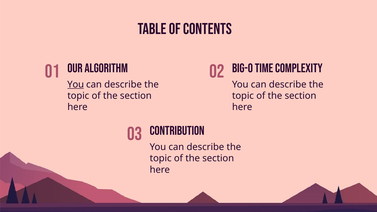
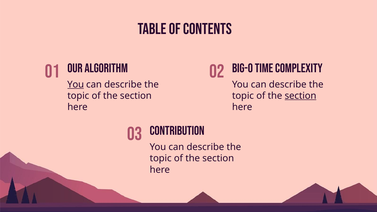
section at (301, 96) underline: none -> present
